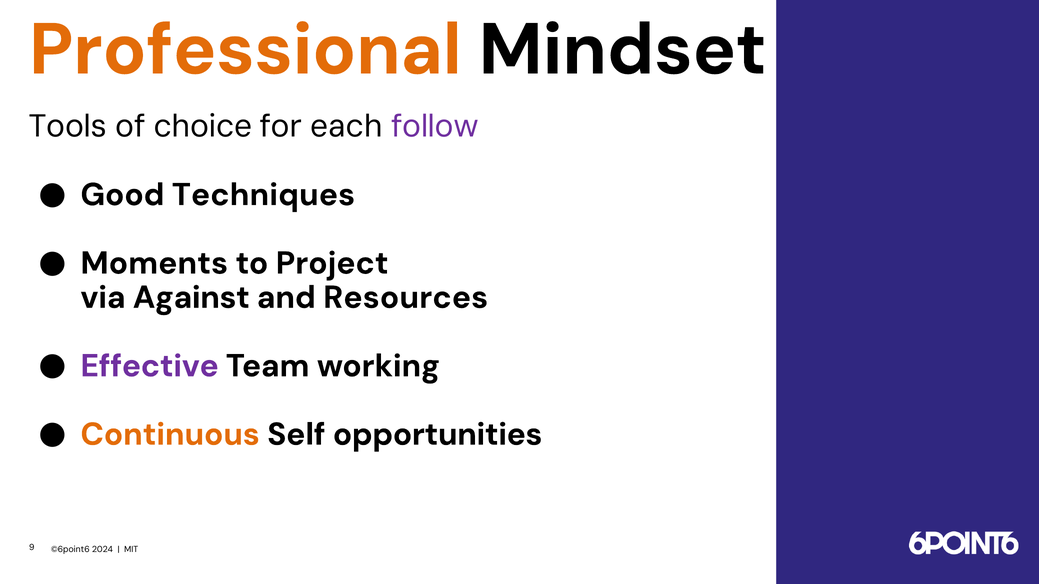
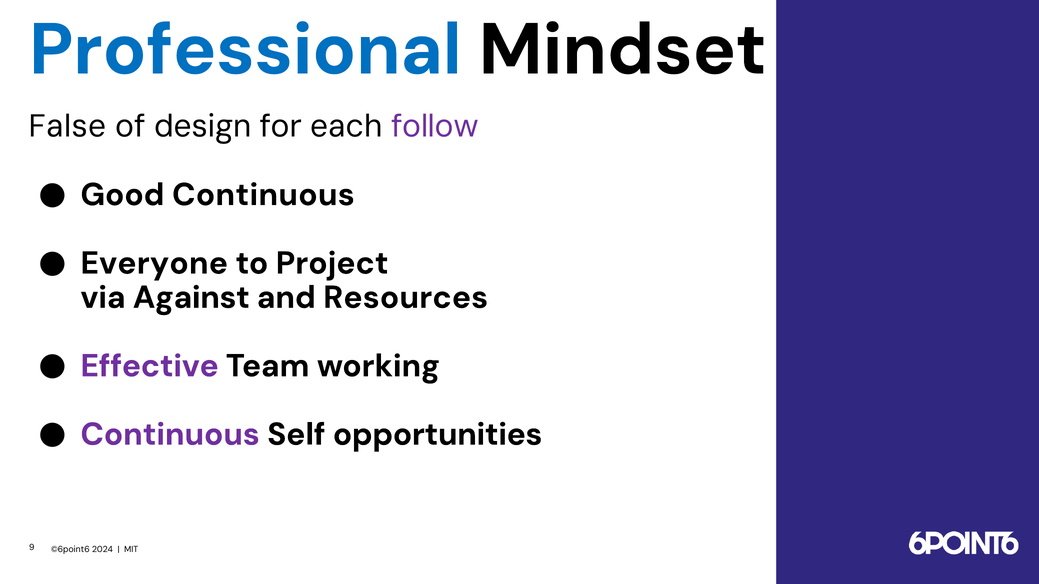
Professional colour: orange -> blue
Tools: Tools -> False
choice: choice -> design
Good Techniques: Techniques -> Continuous
Moments: Moments -> Everyone
Continuous at (170, 435) colour: orange -> purple
